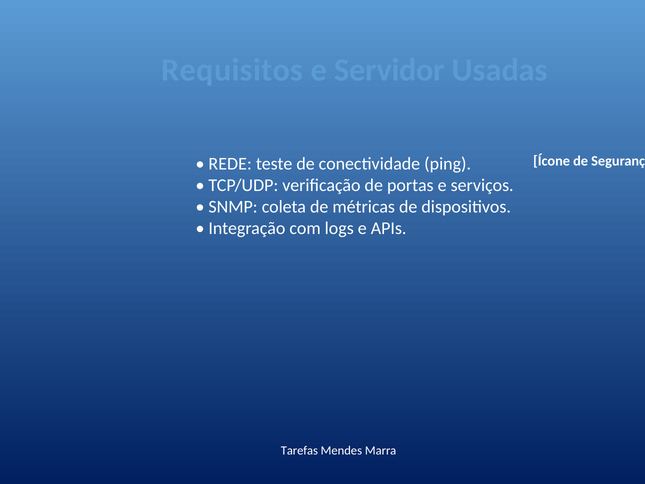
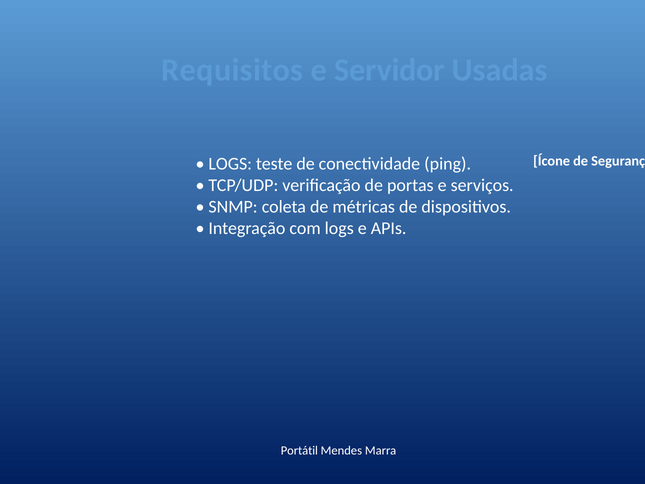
REDE at (230, 164): REDE -> LOGS
Tarefas: Tarefas -> Portátil
